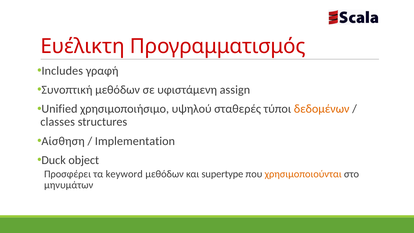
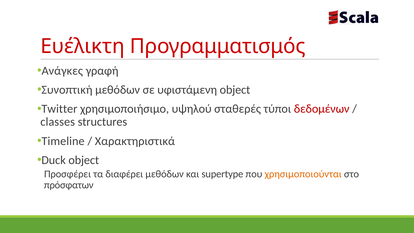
Includes: Includes -> Ανάγκες
υφιστάμενη assign: assign -> object
Unified: Unified -> Twitter
δεδομένων colour: orange -> red
Αίσθηση: Αίσθηση -> Timeline
Implementation: Implementation -> Χαρακτηριστικά
keyword: keyword -> διαφέρει
μηνυμάτων: μηνυμάτων -> πρόσφατων
